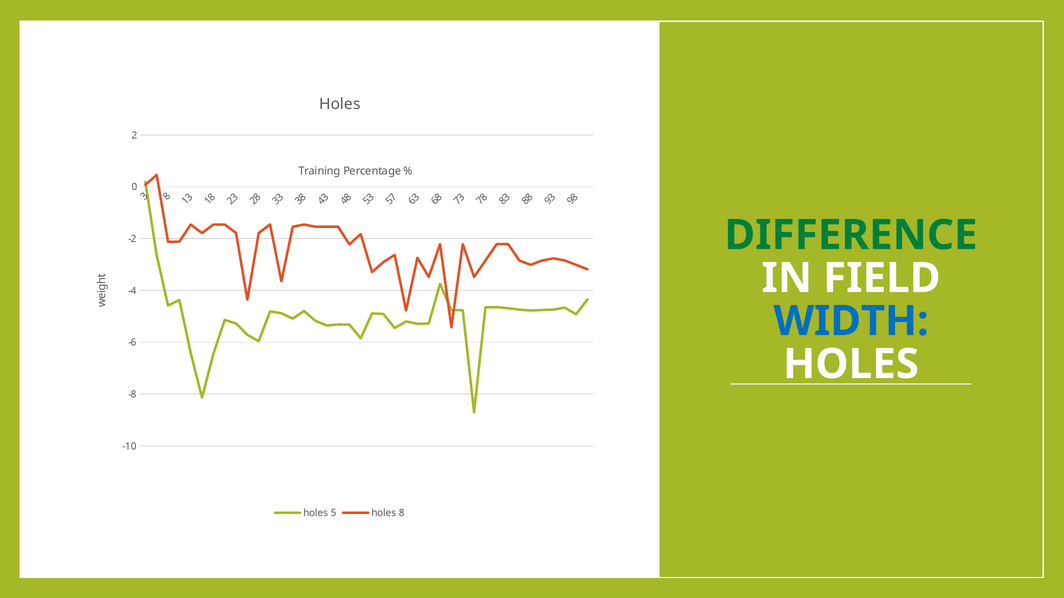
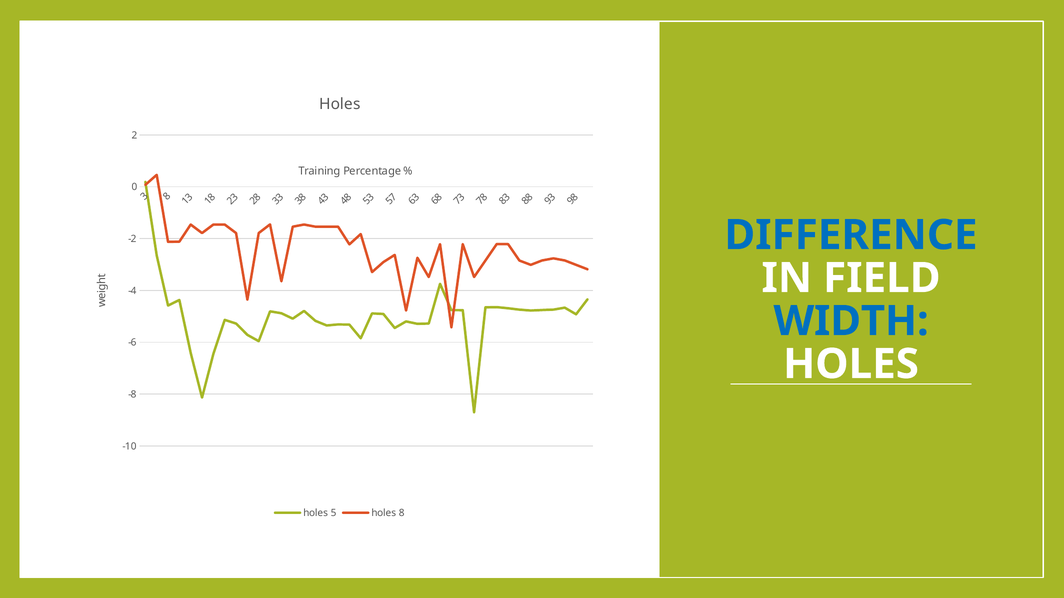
DIFFERENCE colour: green -> blue
